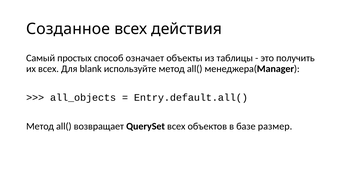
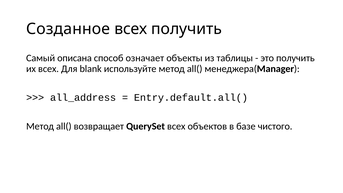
всех действия: действия -> получить
простых: простых -> описана
all_objects: all_objects -> all_address
размер: размер -> чистого
